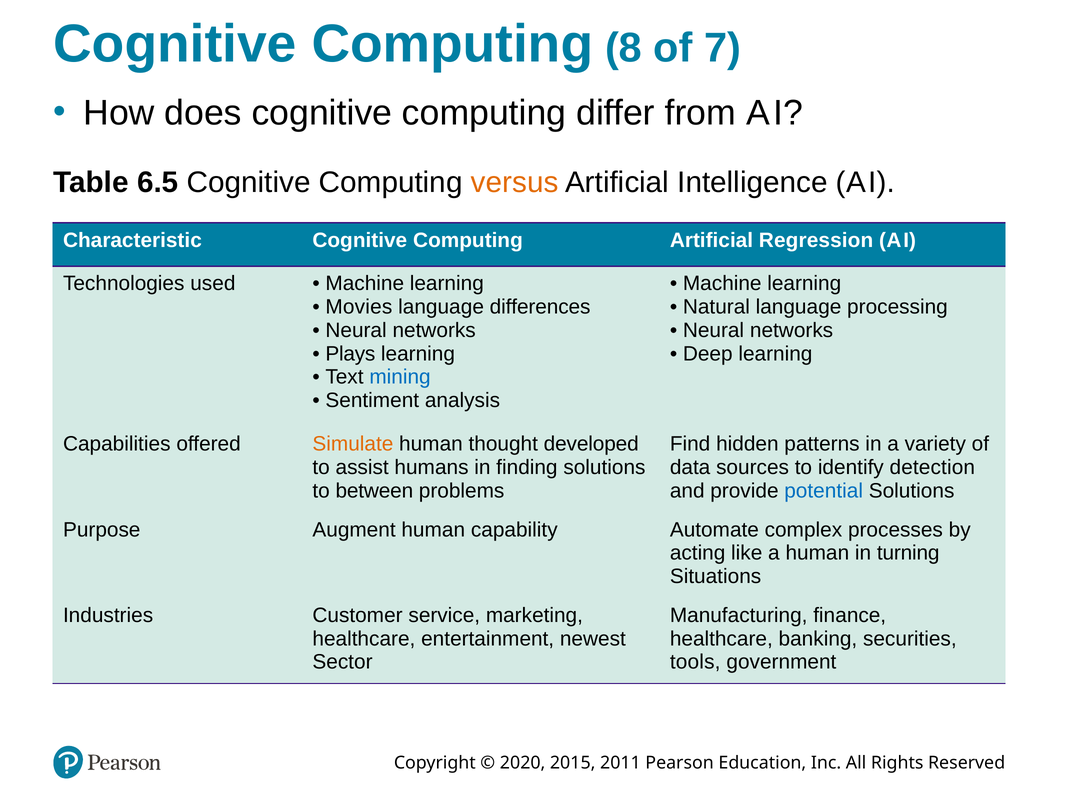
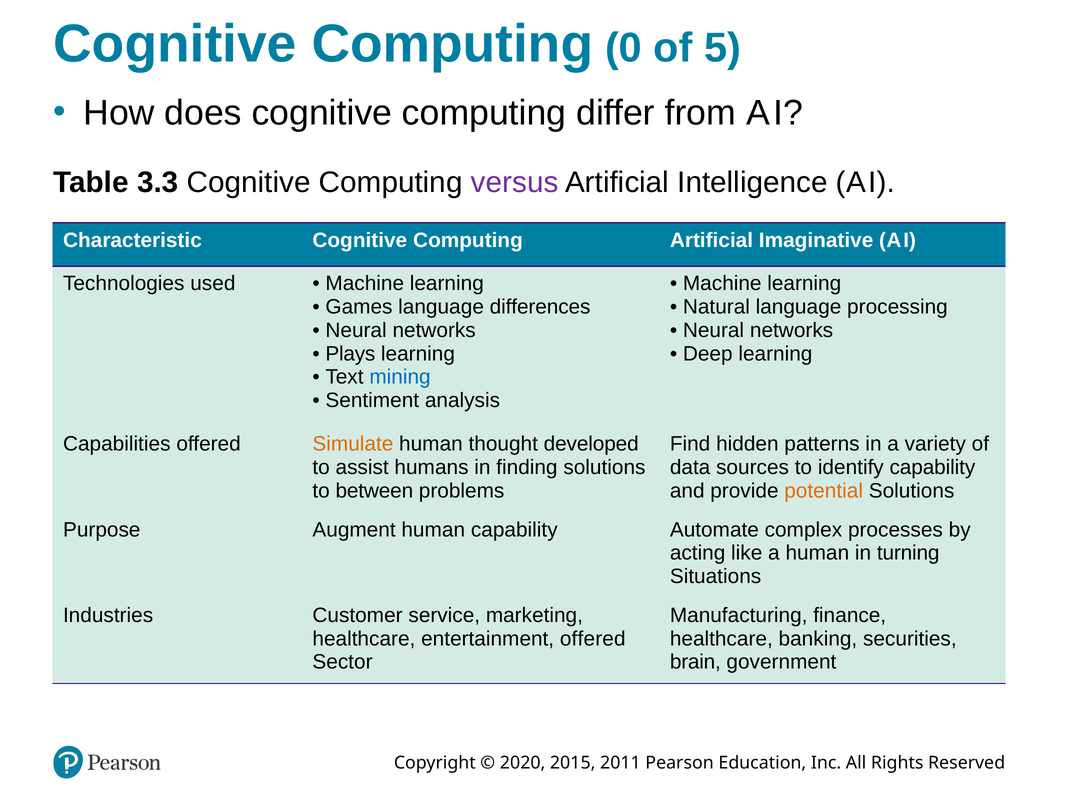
8: 8 -> 0
7: 7 -> 5
6.5: 6.5 -> 3.3
versus colour: orange -> purple
Regression: Regression -> Imaginative
Movies: Movies -> Games
identify detection: detection -> capability
potential colour: blue -> orange
entertainment newest: newest -> offered
tools: tools -> brain
